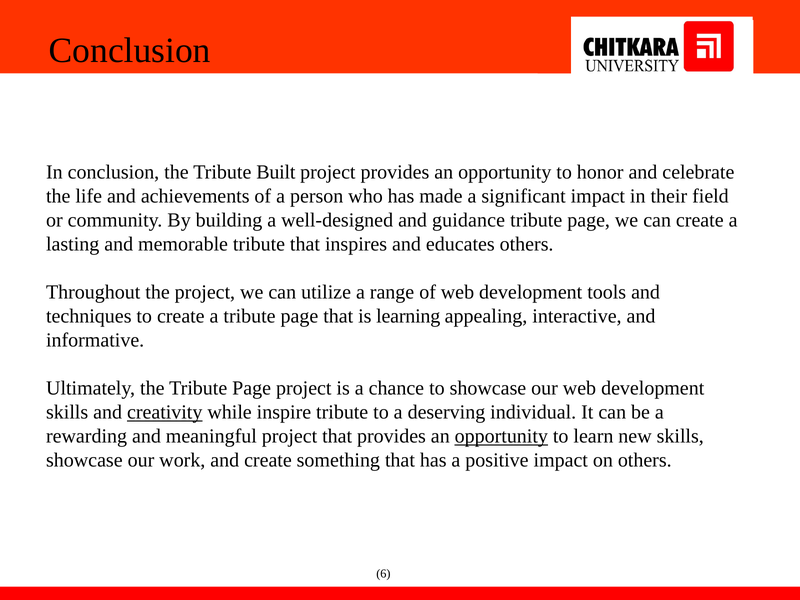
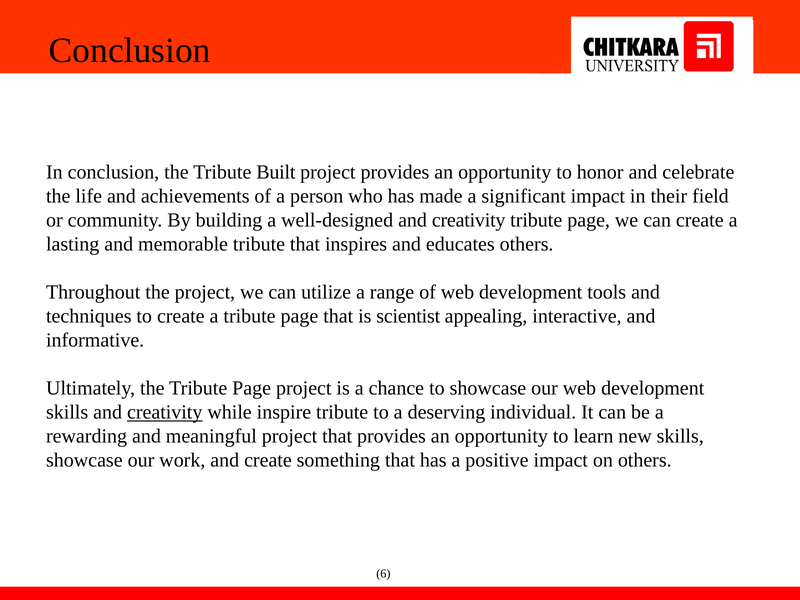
well-designed and guidance: guidance -> creativity
learning: learning -> scientist
opportunity at (501, 436) underline: present -> none
